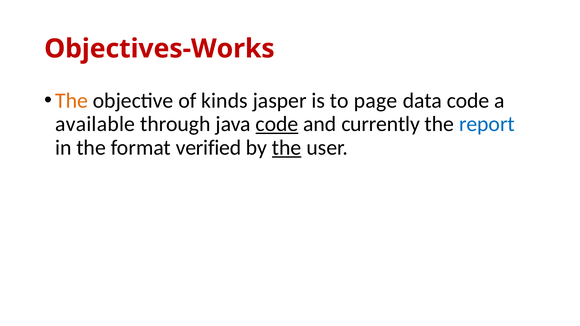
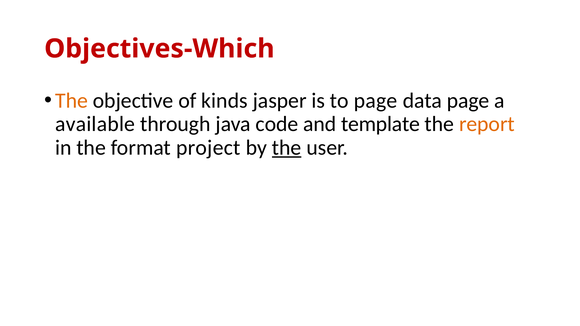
Objectives-Works: Objectives-Works -> Objectives-Which
data code: code -> page
code at (277, 124) underline: present -> none
currently: currently -> template
report colour: blue -> orange
verified: verified -> project
